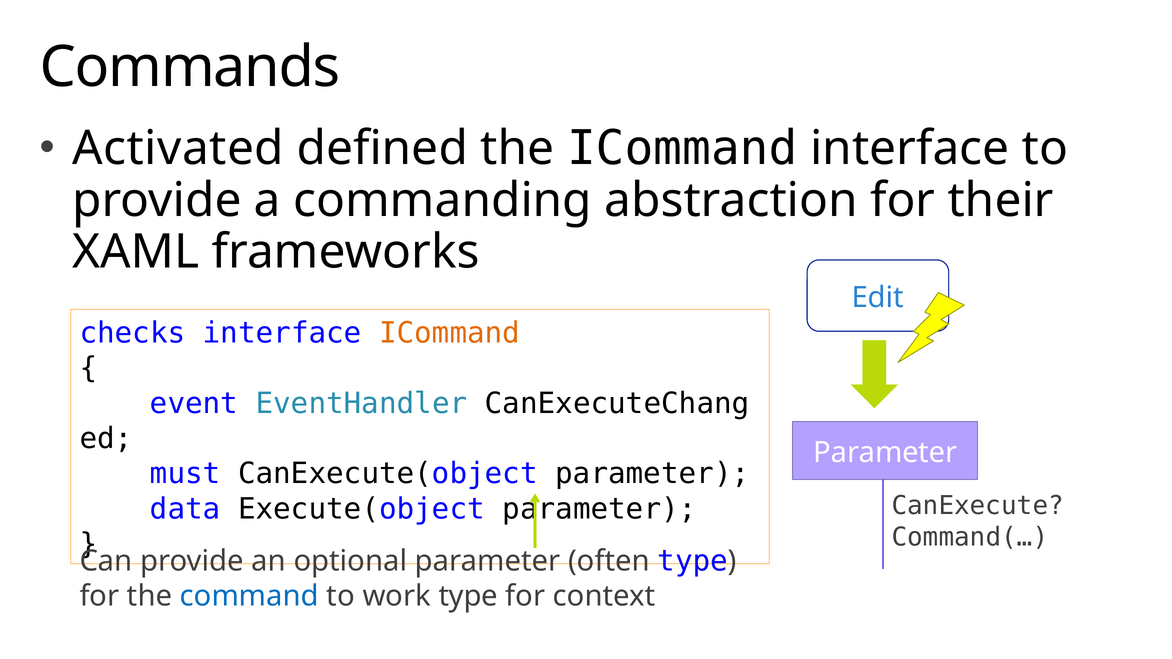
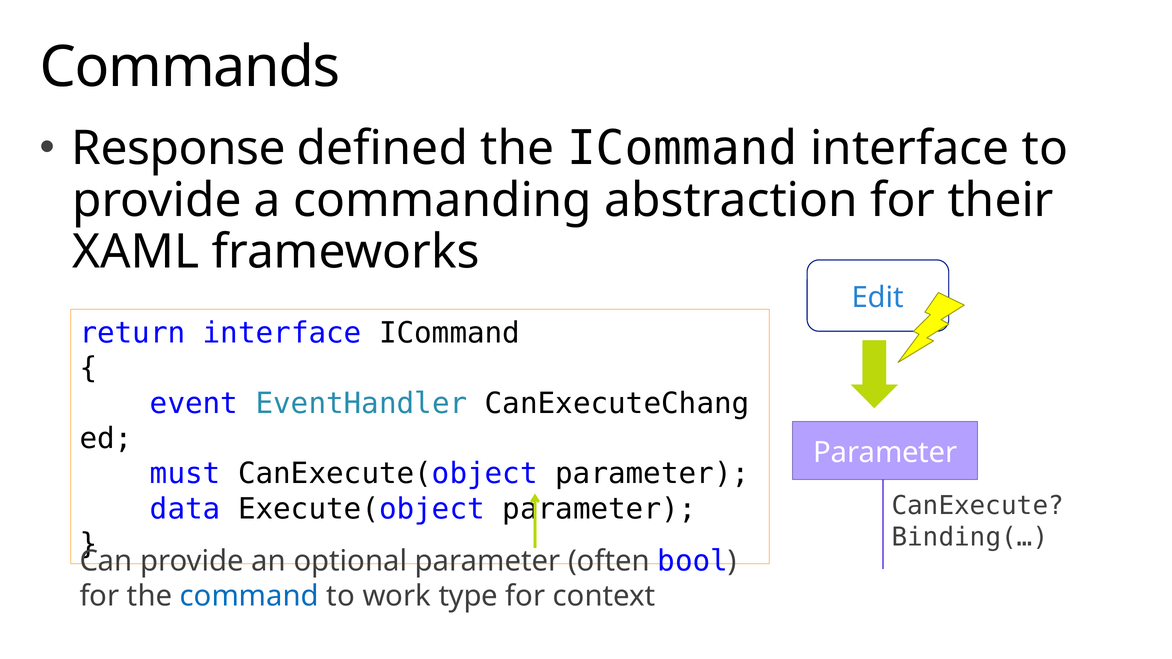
Activated: Activated -> Response
checks: checks -> return
ICommand at (450, 333) colour: orange -> black
Command(…: Command(… -> Binding(…
often type: type -> bool
